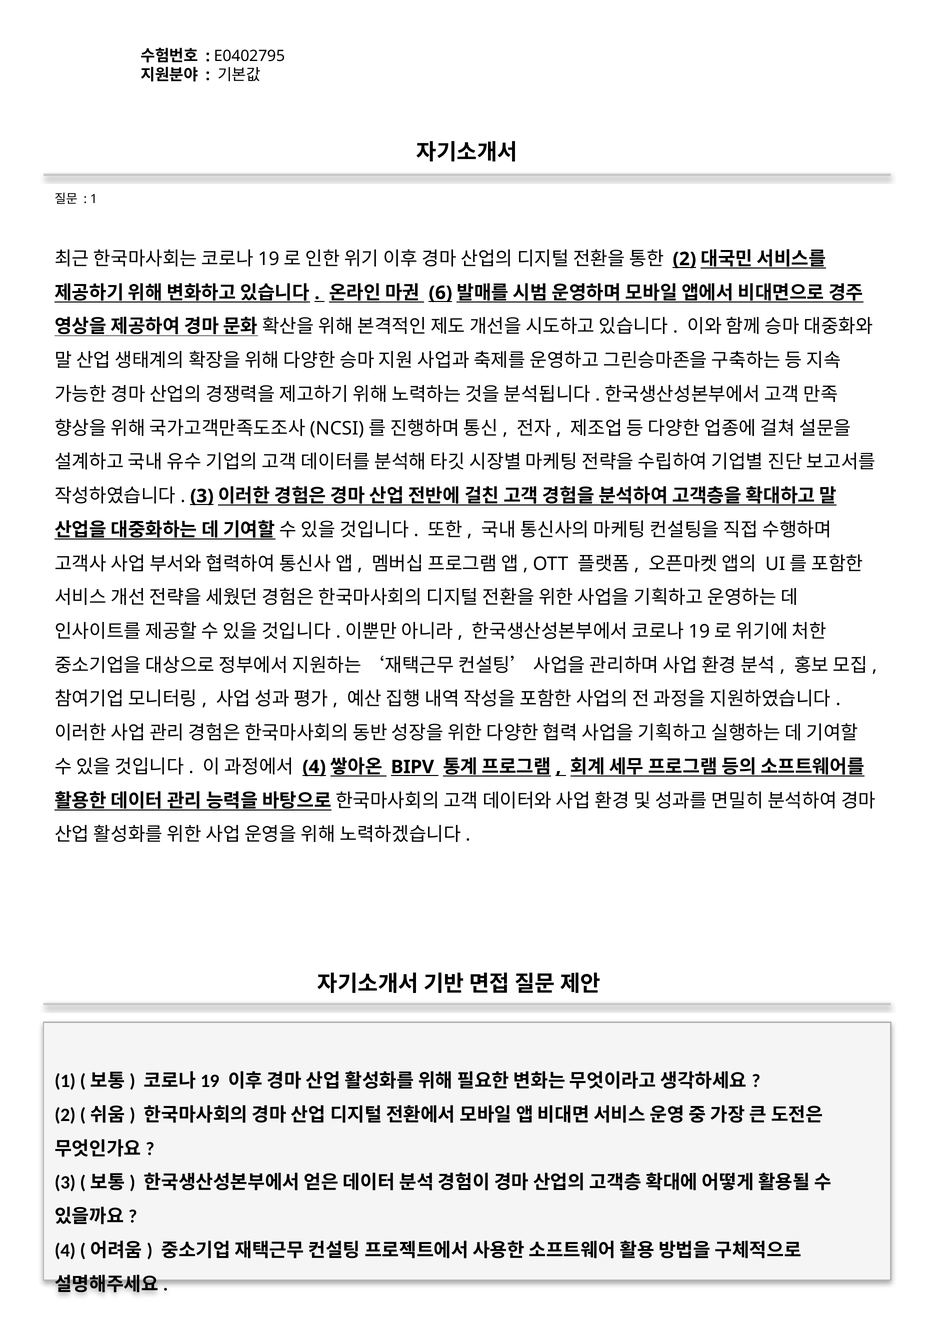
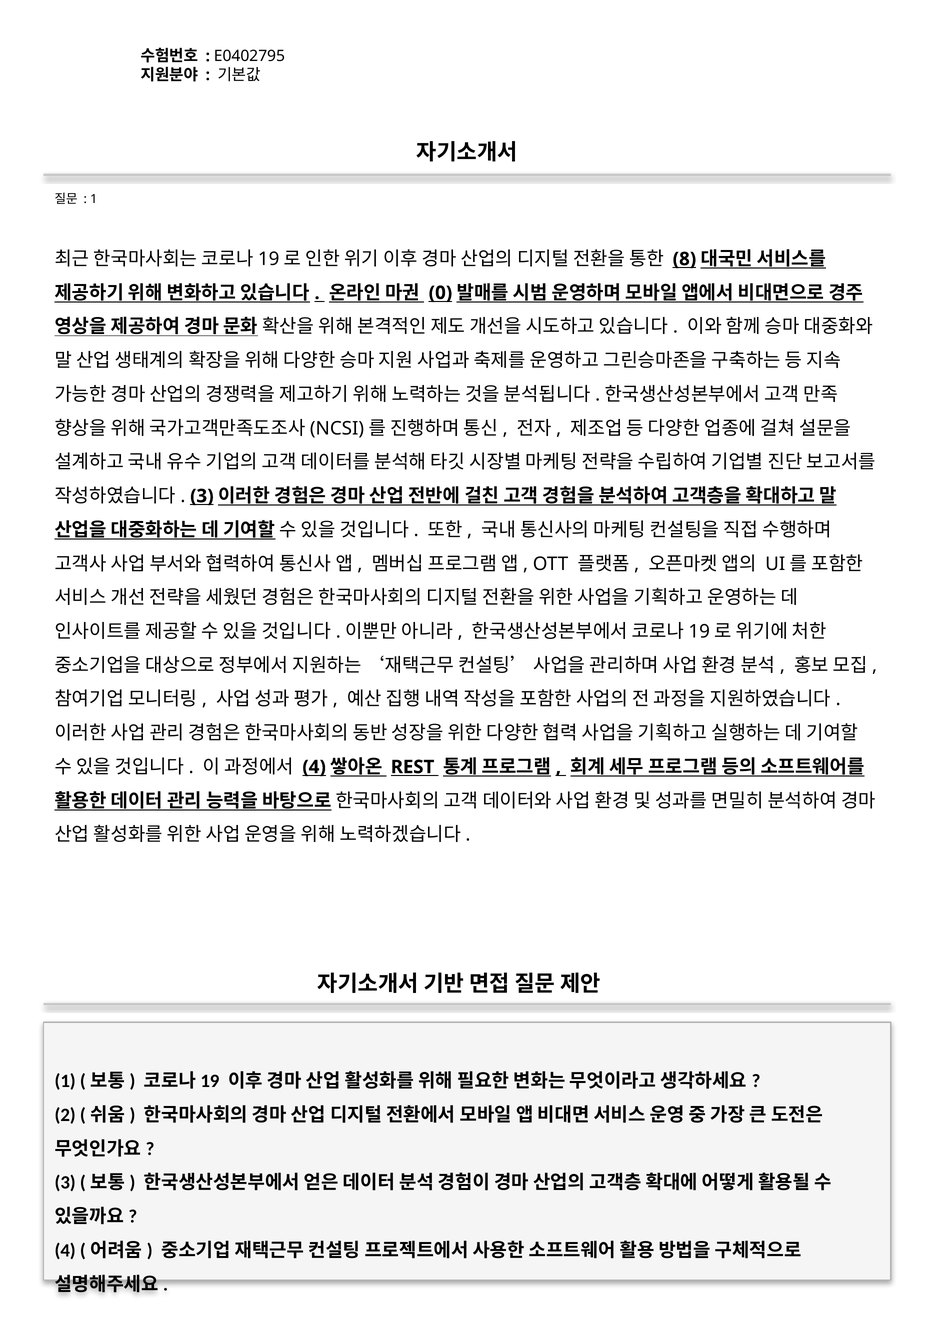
2 at (684, 259): 2 -> 8
6: 6 -> 0
BIPV: BIPV -> REST
